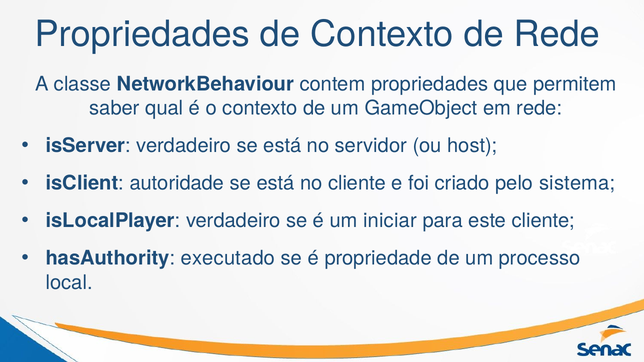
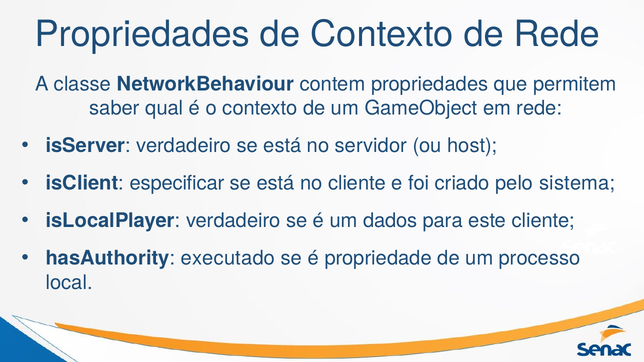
autoridade: autoridade -> especificar
iniciar: iniciar -> dados
